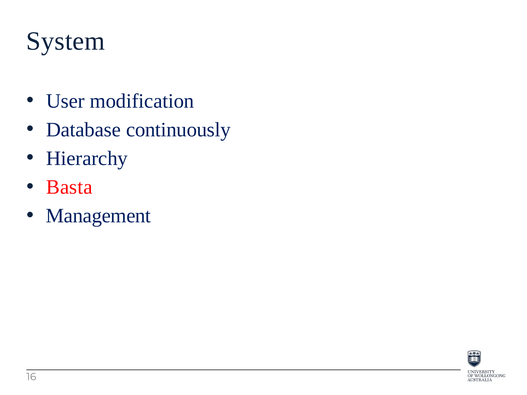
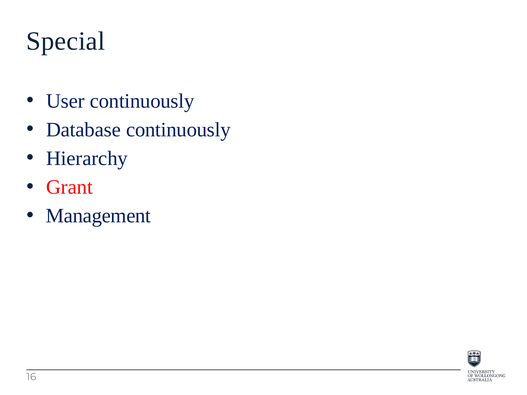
System: System -> Special
User modification: modification -> continuously
Basta: Basta -> Grant
